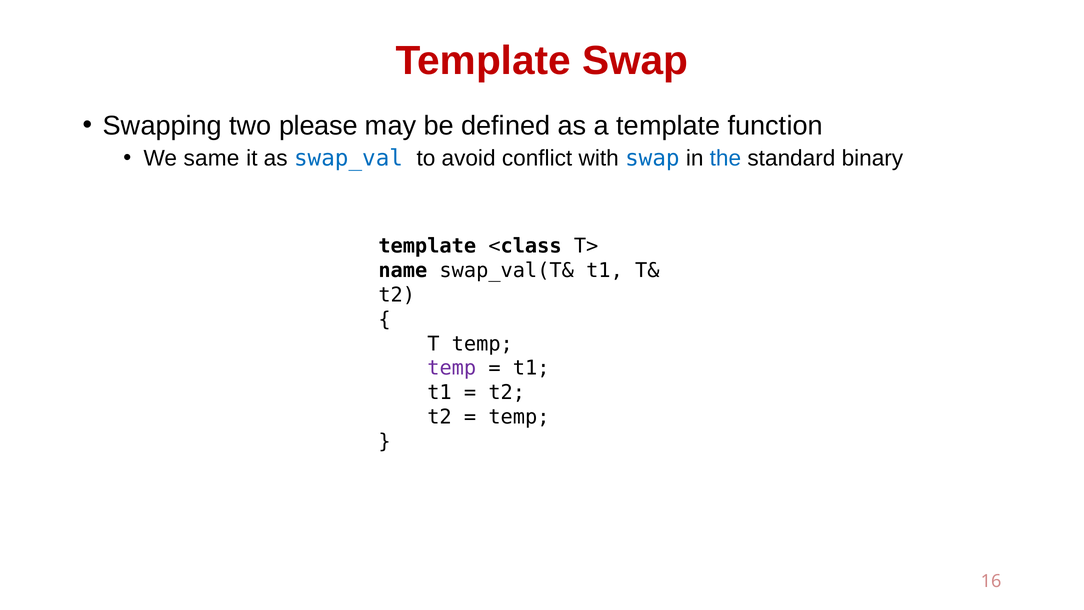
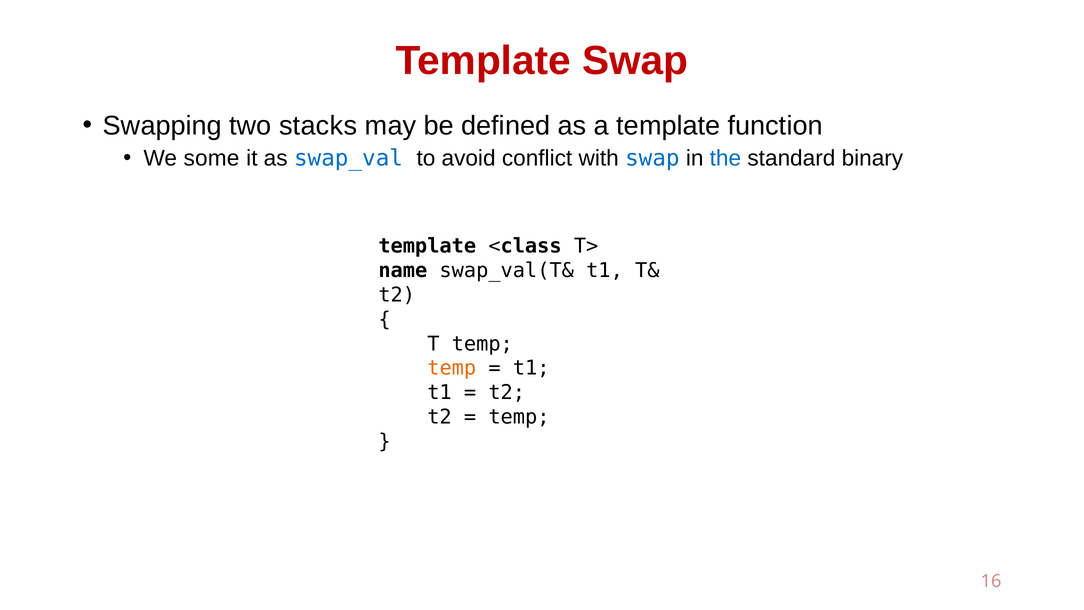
please: please -> stacks
same: same -> some
temp at (452, 368) colour: purple -> orange
